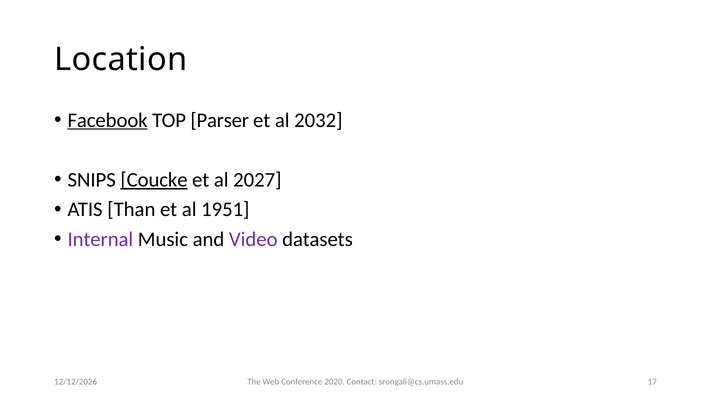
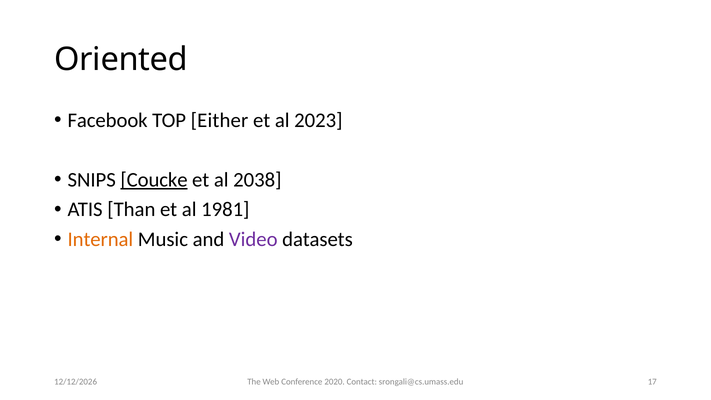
Location: Location -> Oriented
Facebook underline: present -> none
Parser: Parser -> Either
2032: 2032 -> 2023
2027: 2027 -> 2038
1951: 1951 -> 1981
Internal colour: purple -> orange
